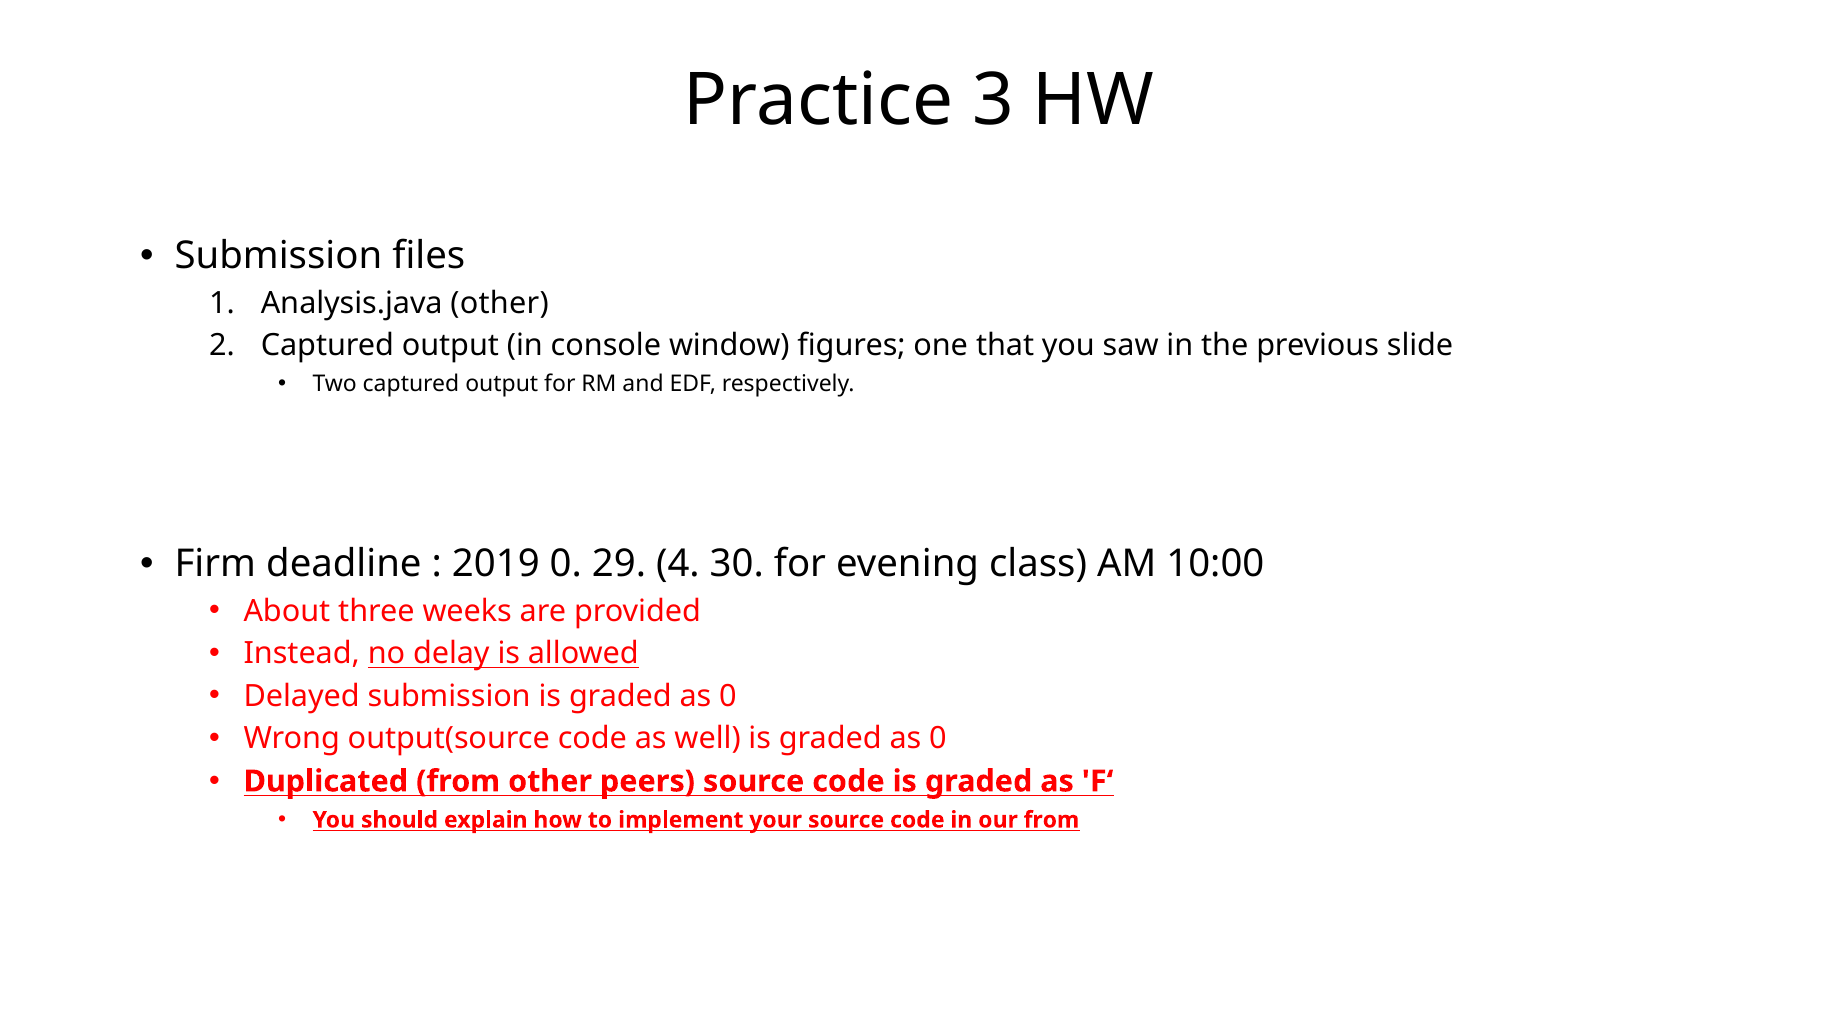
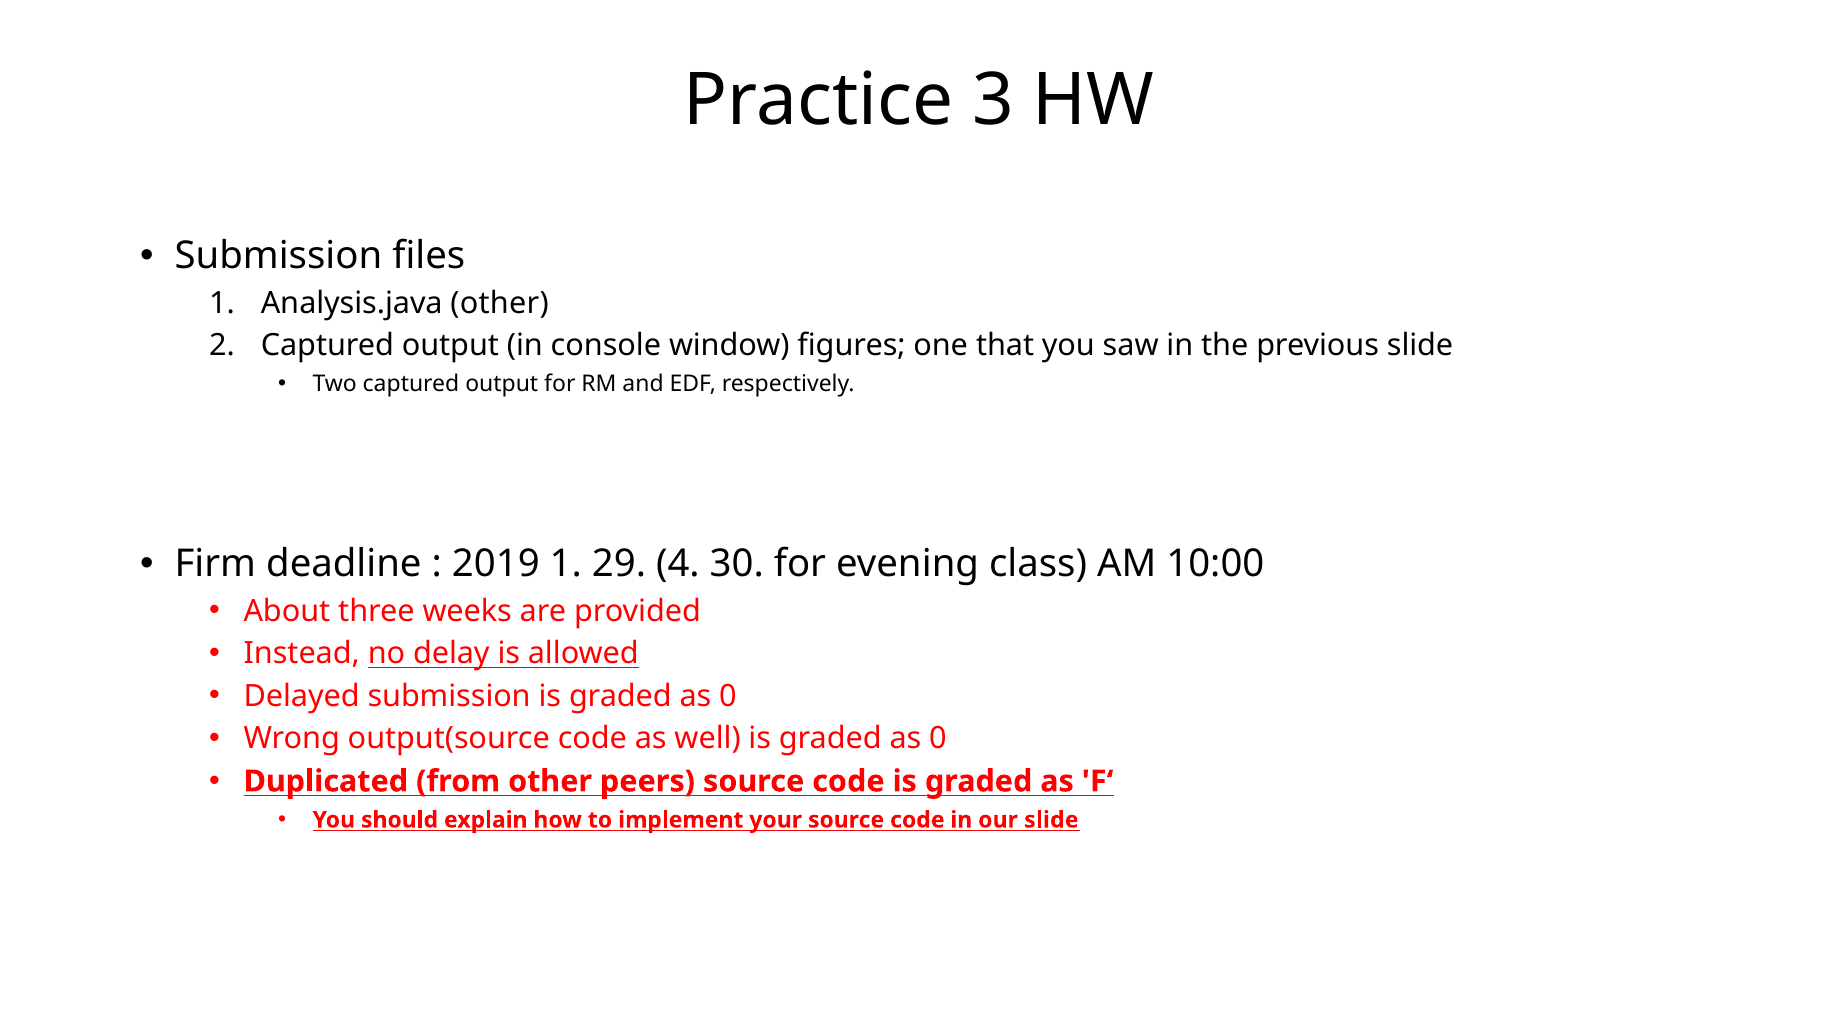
2019 0: 0 -> 1
our from: from -> slide
